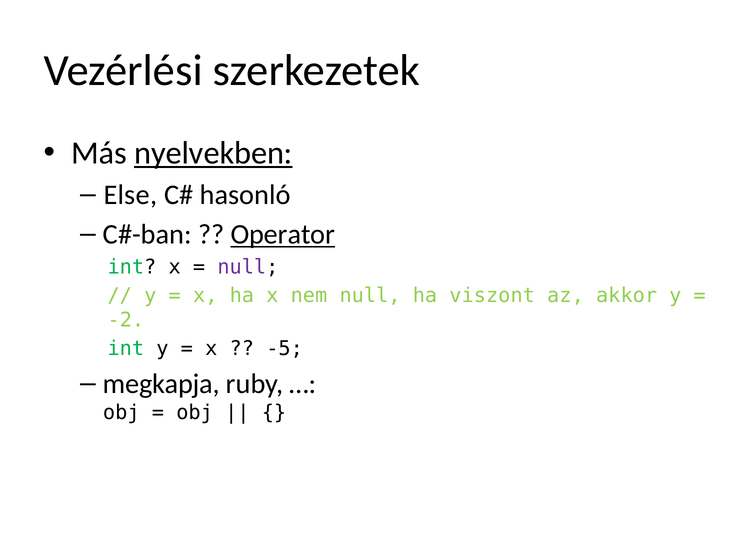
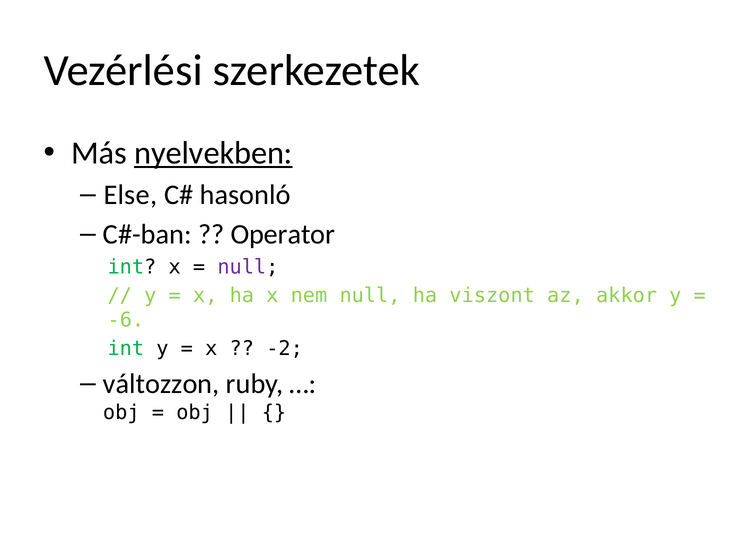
Operator underline: present -> none
-2: -2 -> -6
-5: -5 -> -2
megkapja: megkapja -> változzon
